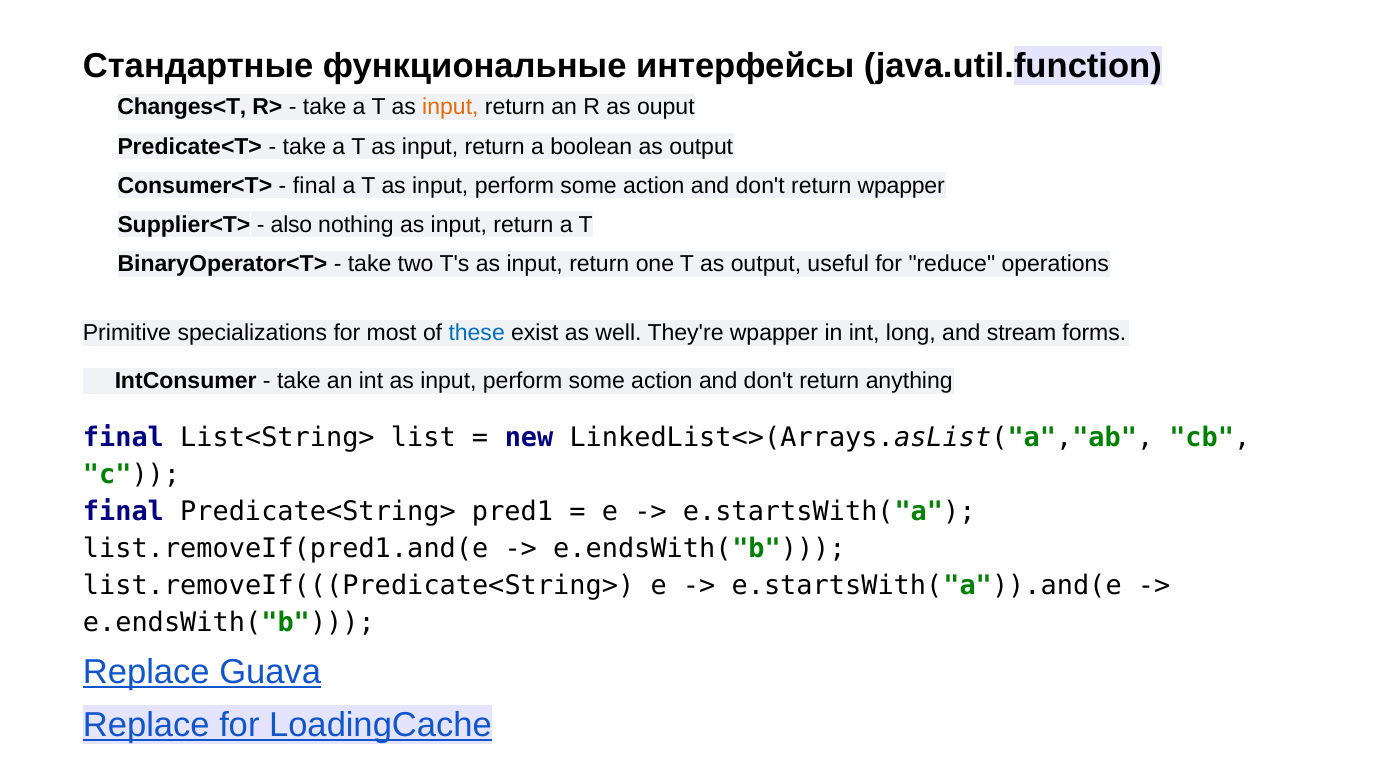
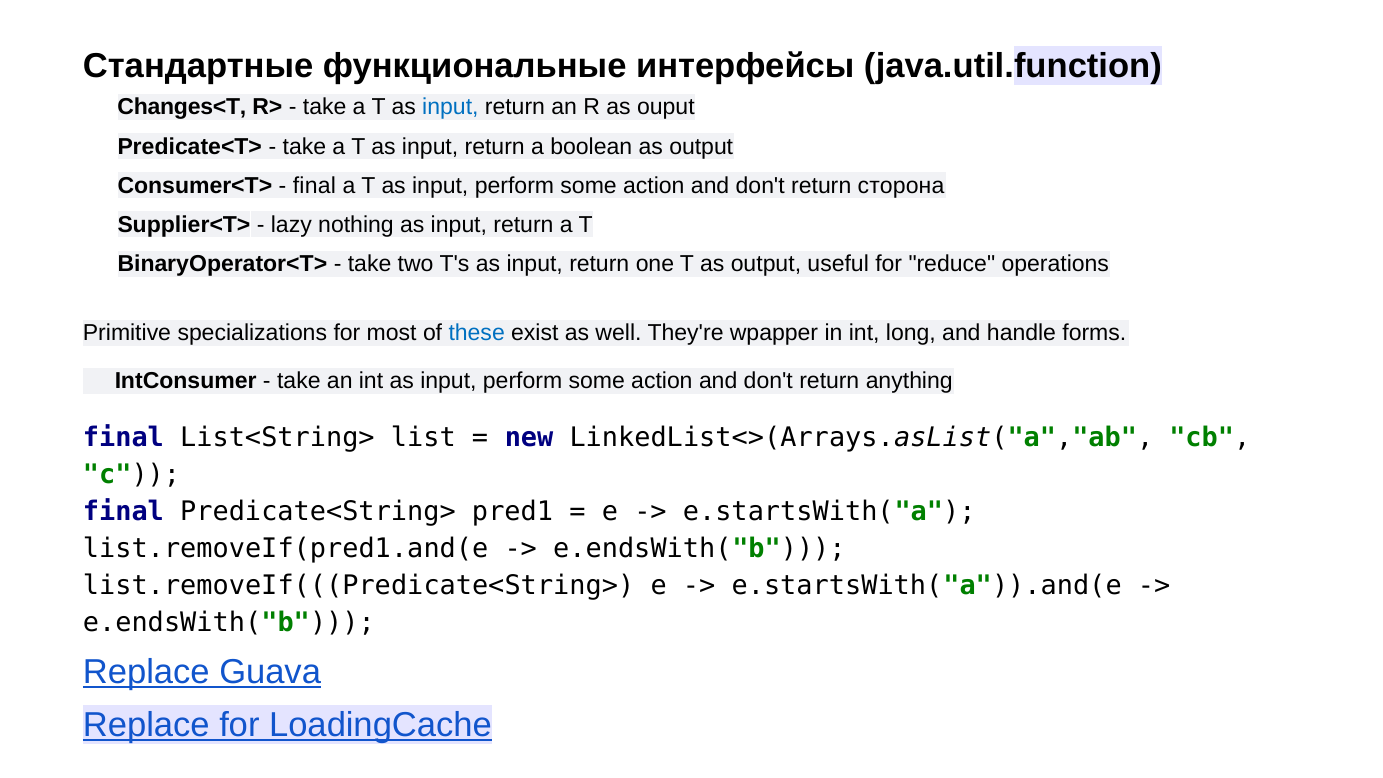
input at (450, 107) colour: orange -> blue
return wpapper: wpapper -> сторона
also: also -> lazy
stream: stream -> handle
